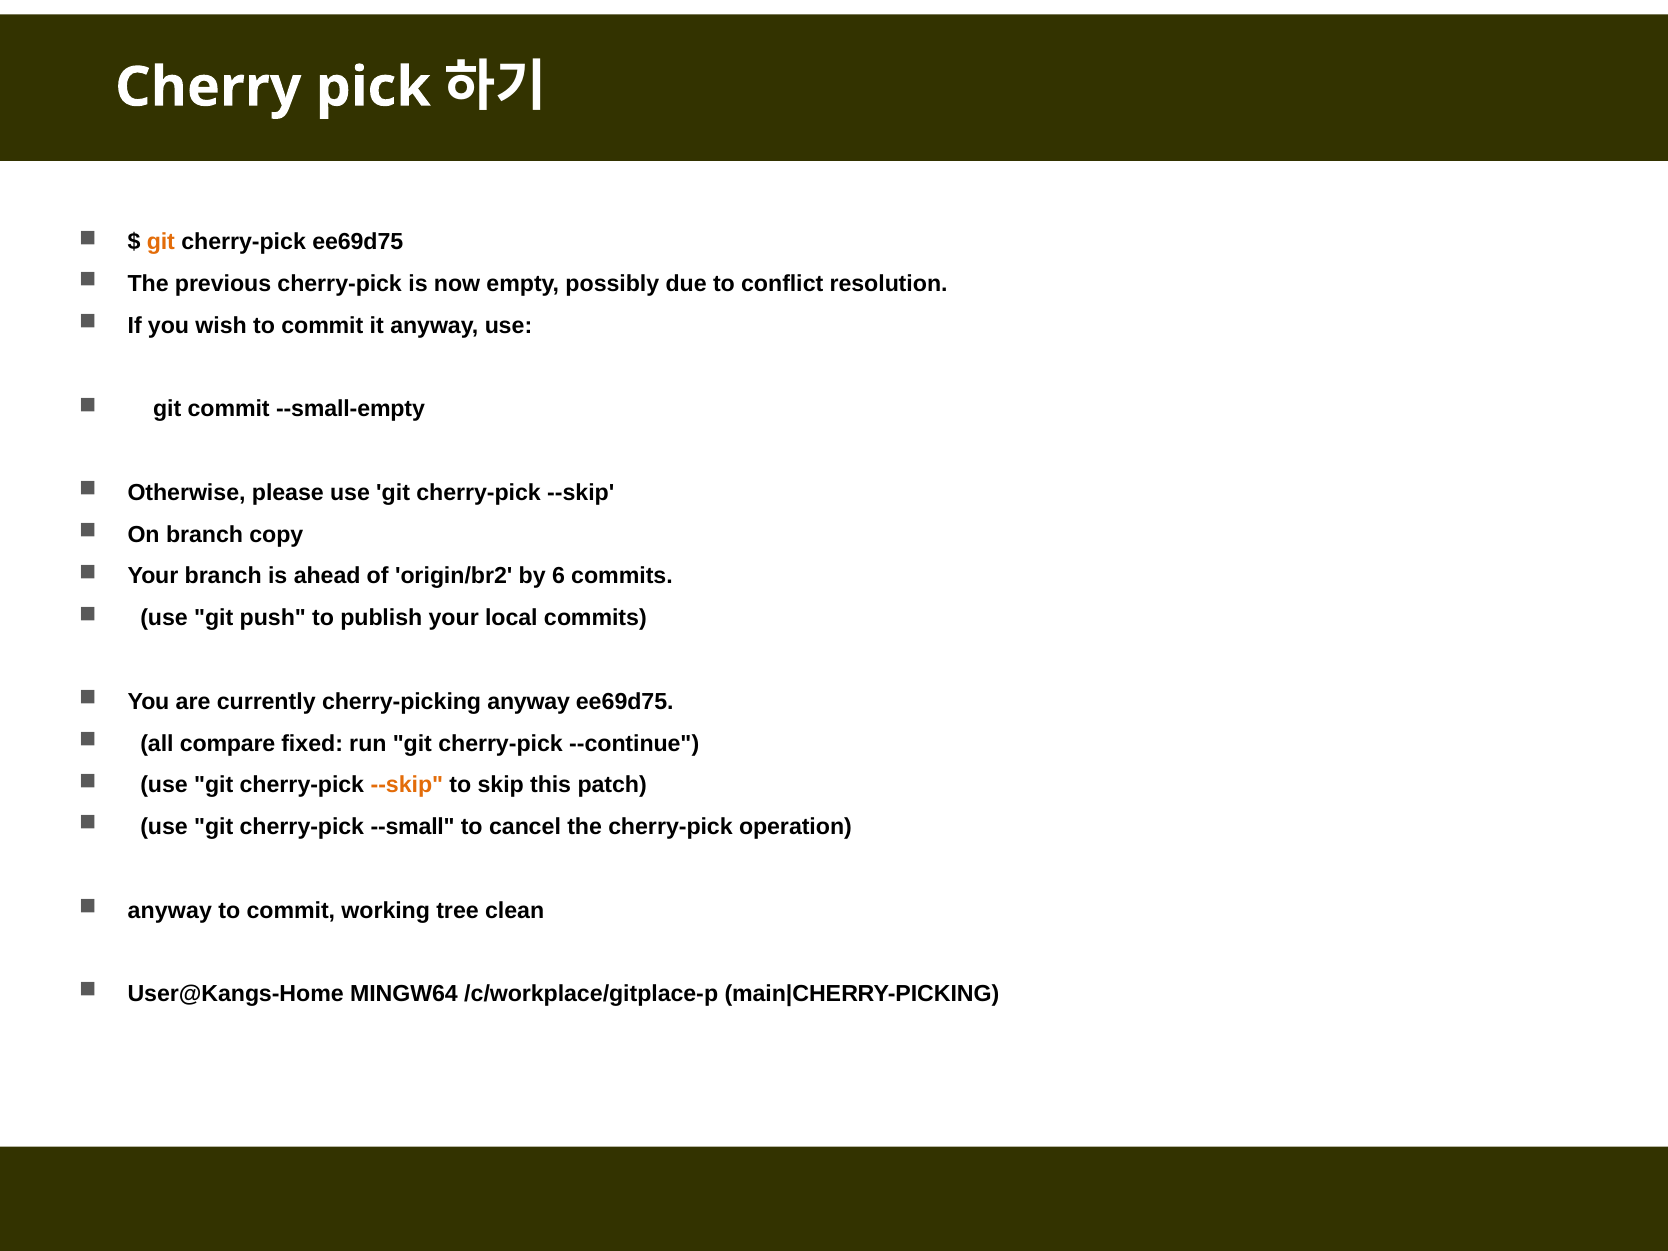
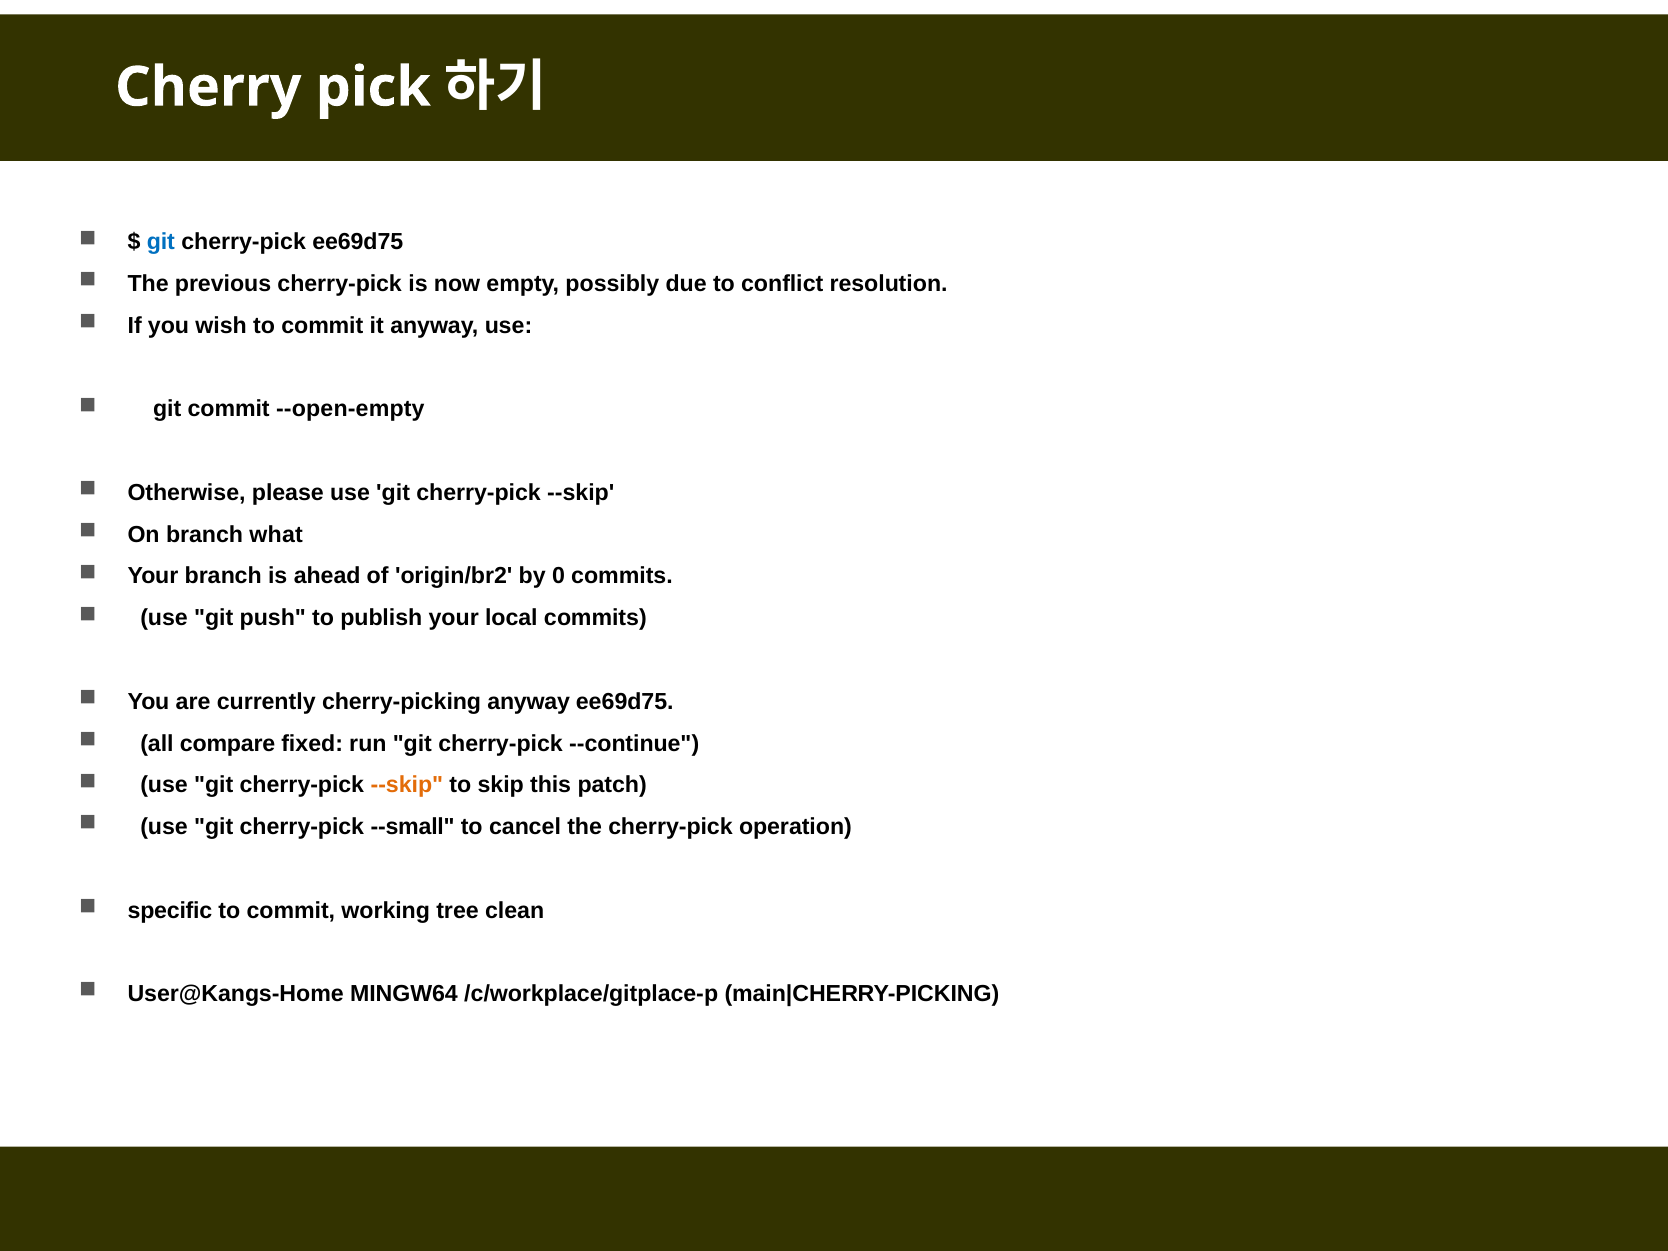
git at (161, 242) colour: orange -> blue
--small-empty: --small-empty -> --open-empty
copy: copy -> what
6: 6 -> 0
anyway at (170, 910): anyway -> specific
